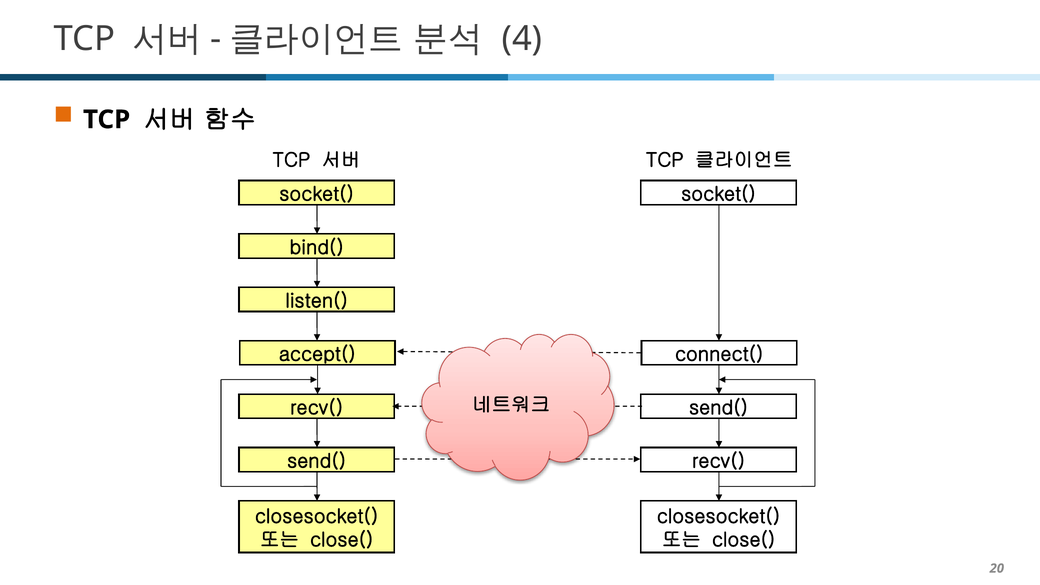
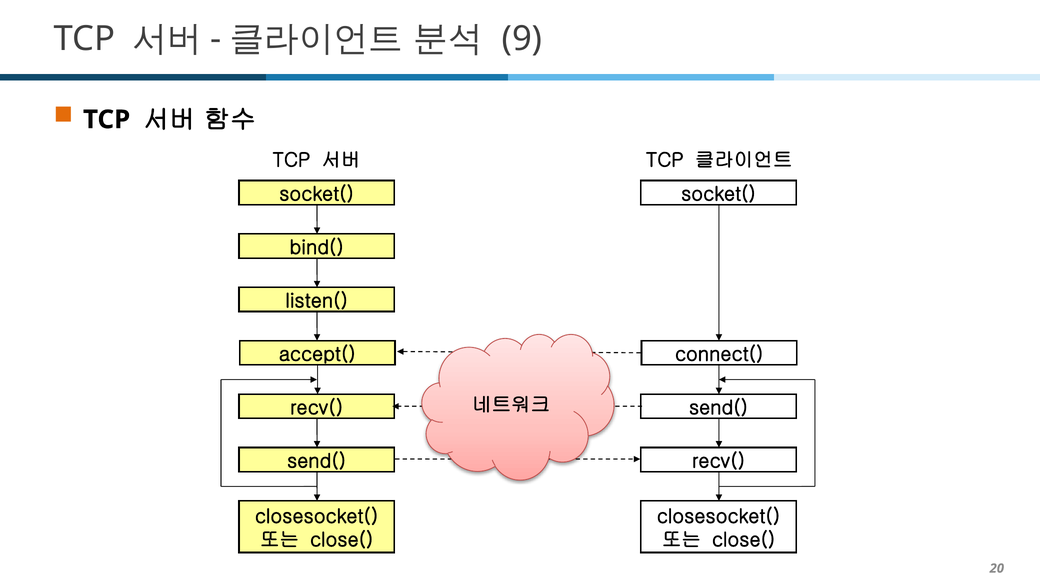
4: 4 -> 9
